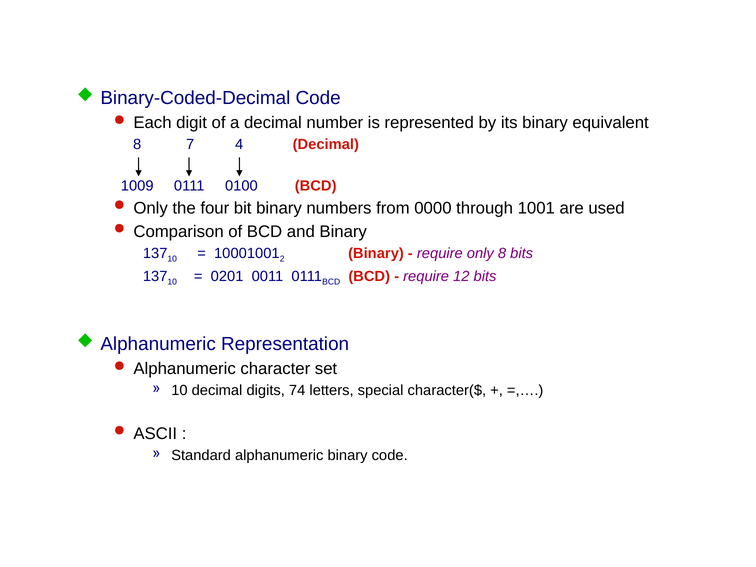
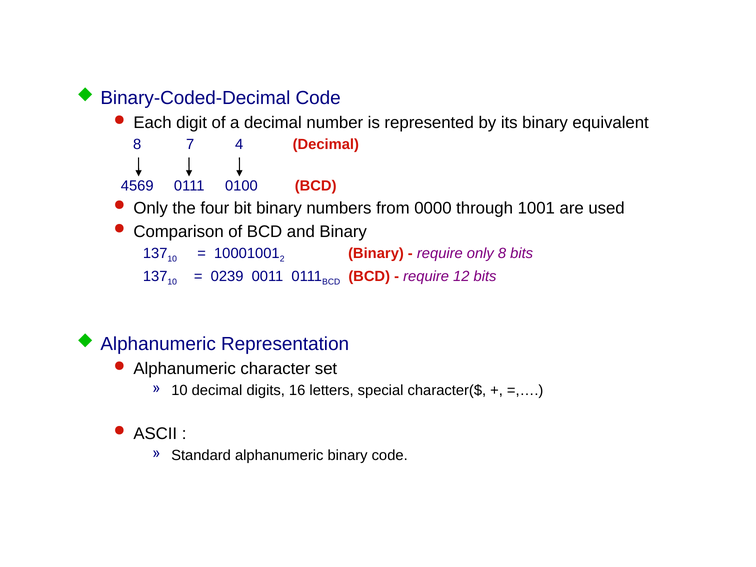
1009: 1009 -> 4569
0201: 0201 -> 0239
74: 74 -> 16
